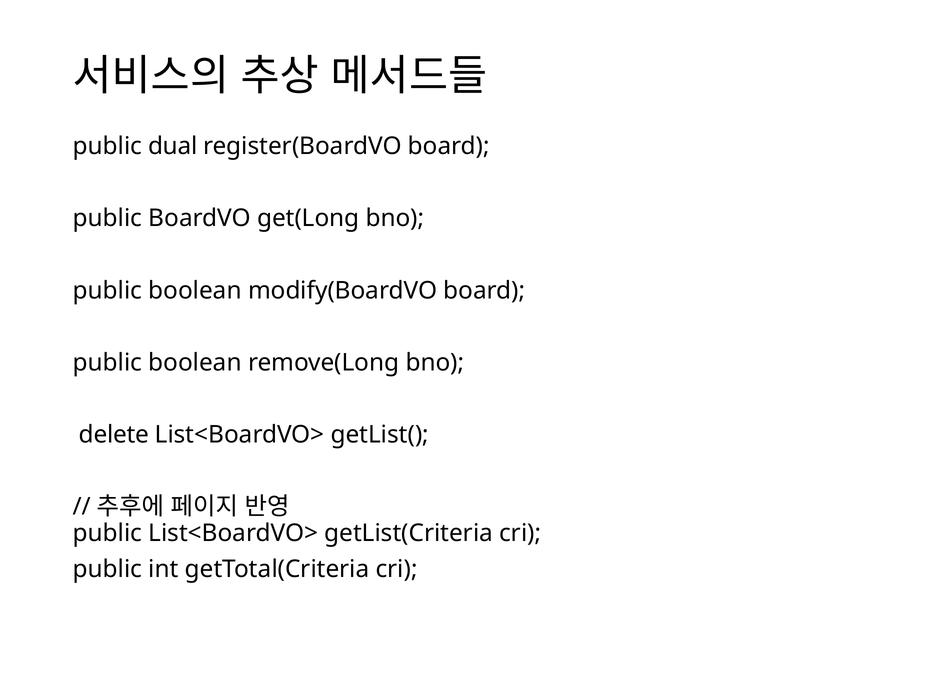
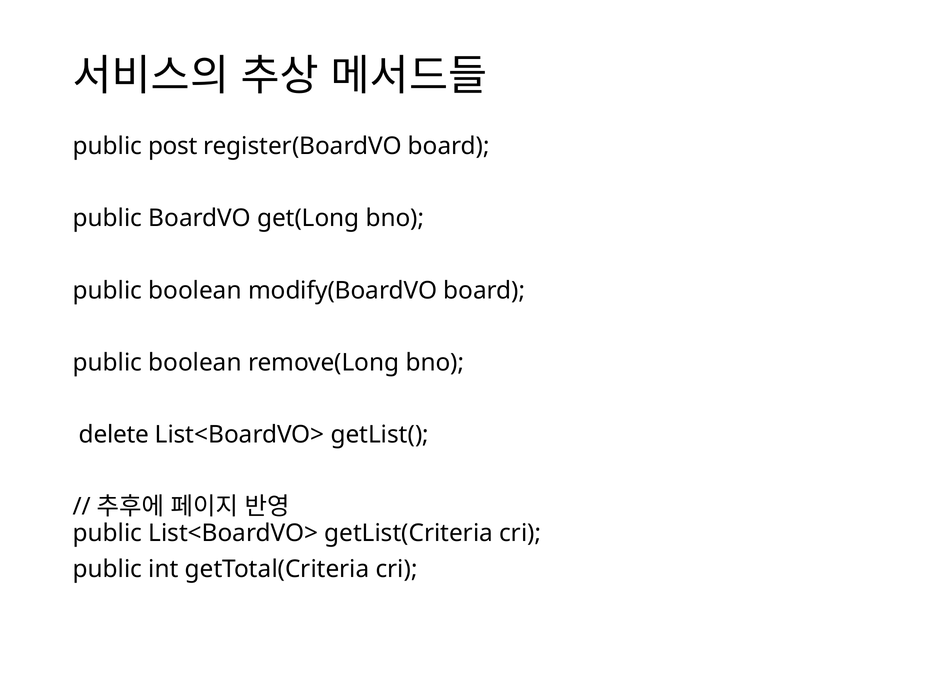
dual: dual -> post
